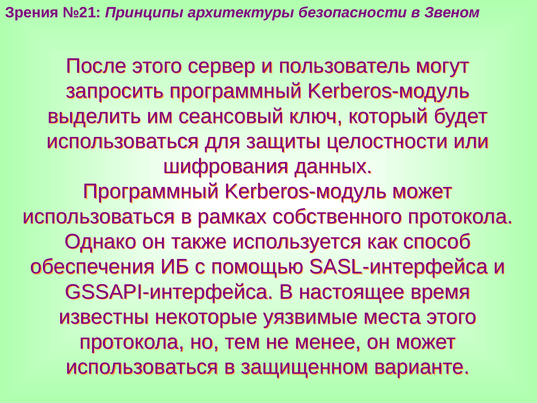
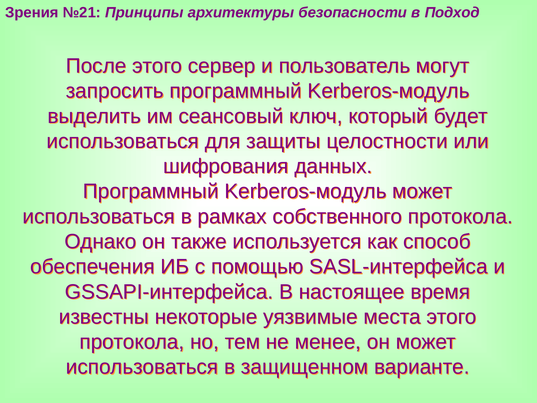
Звеном: Звеном -> Подход
